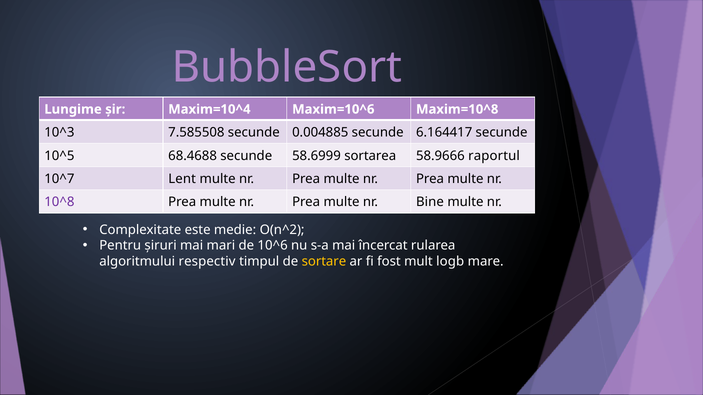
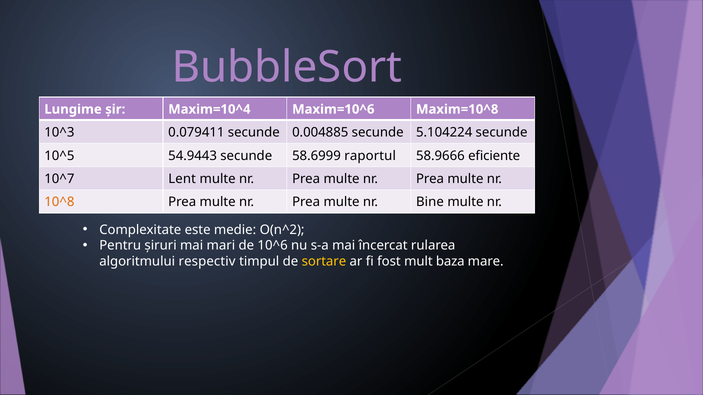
7.585508: 7.585508 -> 0.079411
6.164417: 6.164417 -> 5.104224
68.4688: 68.4688 -> 54.9443
sortarea: sortarea -> raportul
raportul: raportul -> eficiente
10^8 colour: purple -> orange
logb: logb -> baza
